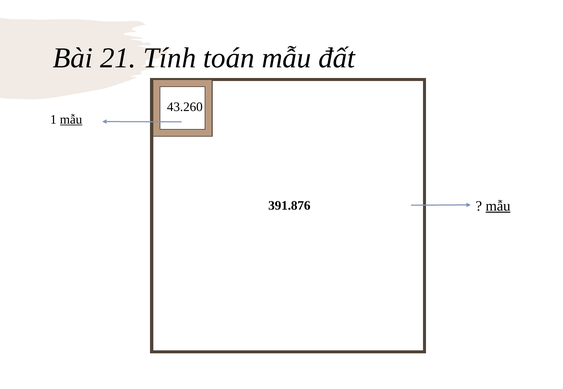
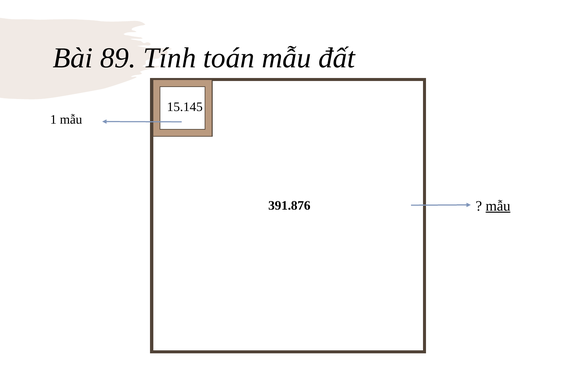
21: 21 -> 89
43.260: 43.260 -> 15.145
mẫu at (71, 120) underline: present -> none
